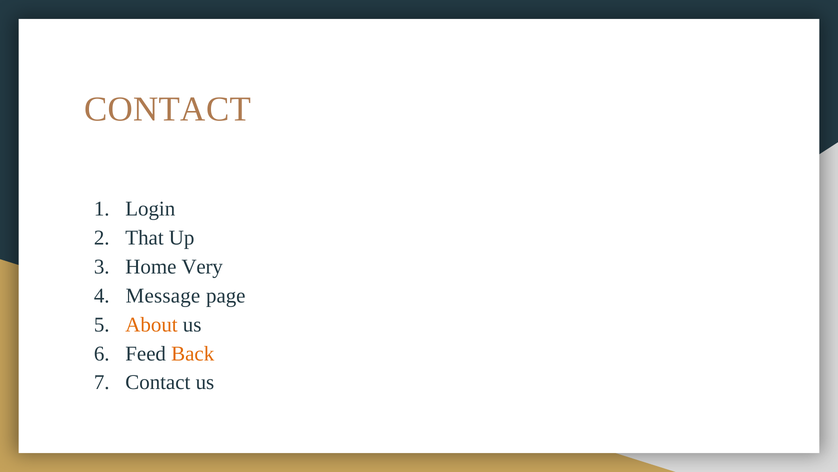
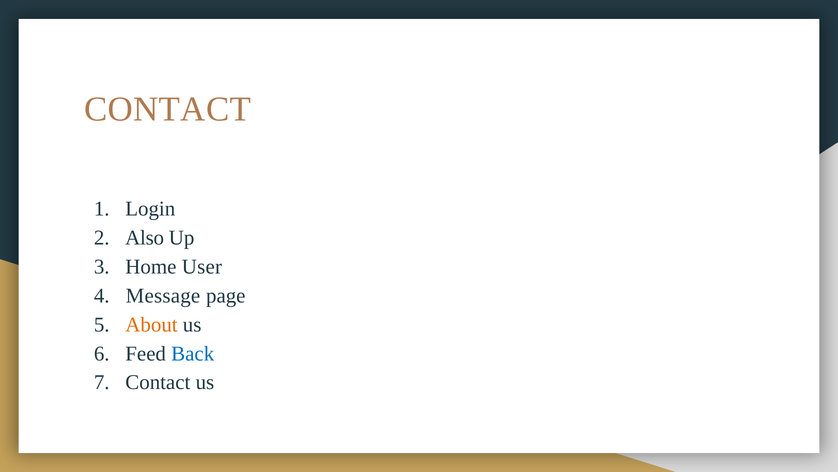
That: That -> Also
Very: Very -> User
Back colour: orange -> blue
